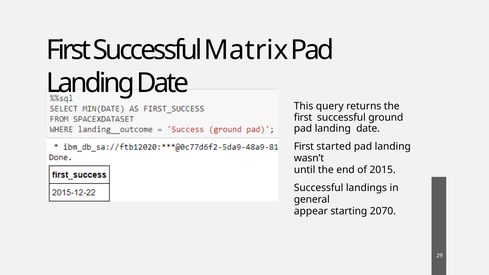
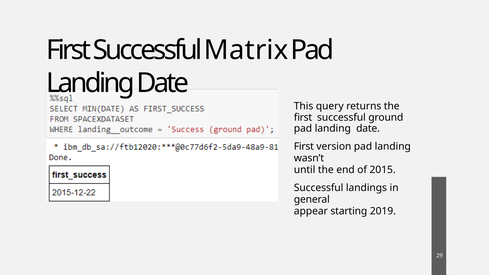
started: started -> version
2070: 2070 -> 2019
